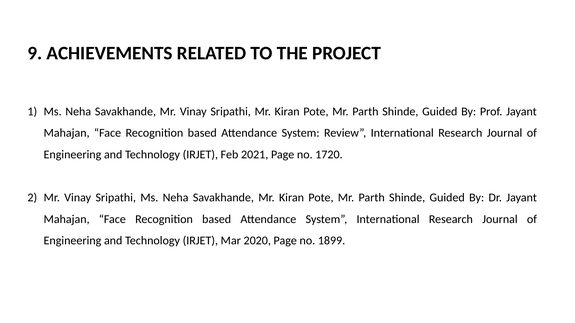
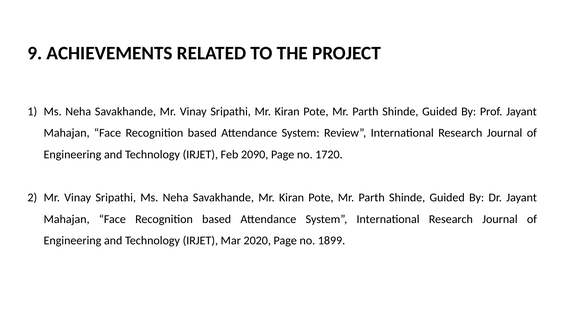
2021: 2021 -> 2090
